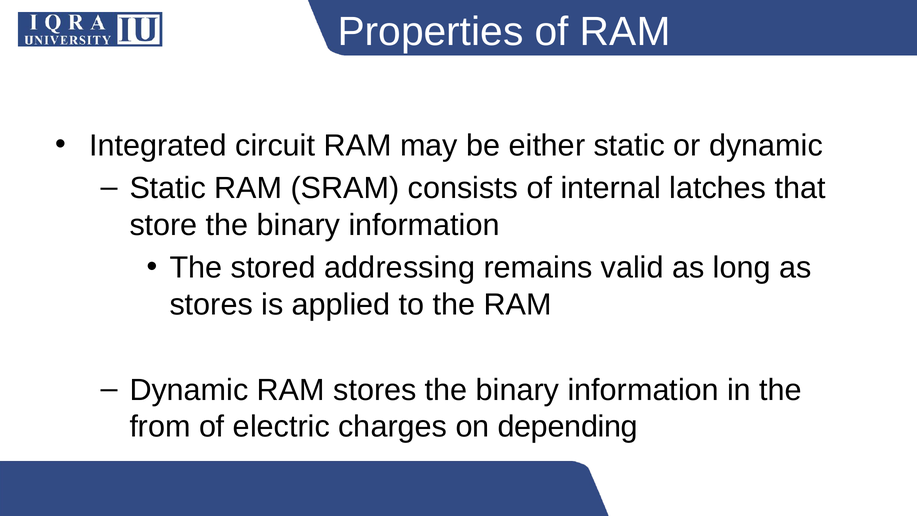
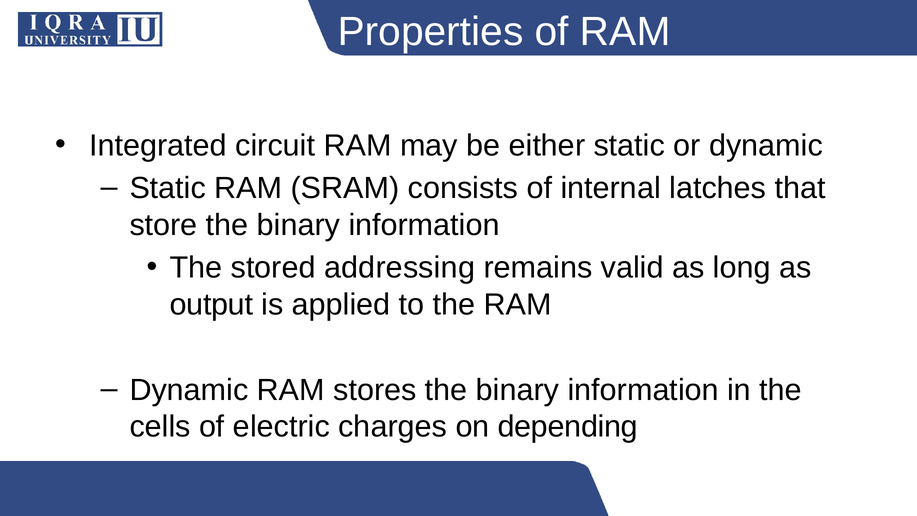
stores at (211, 304): stores -> output
from: from -> cells
